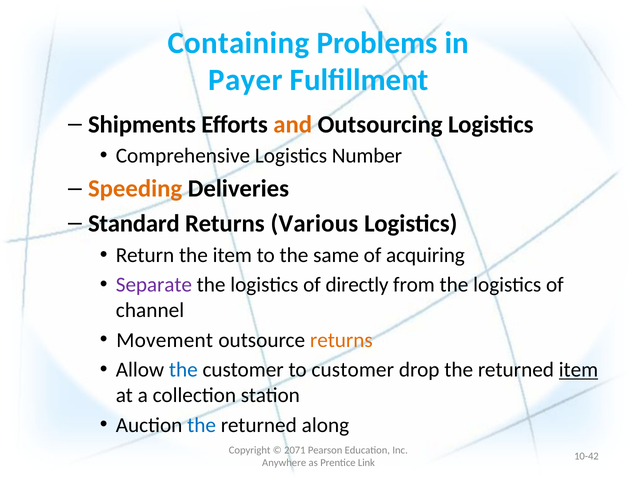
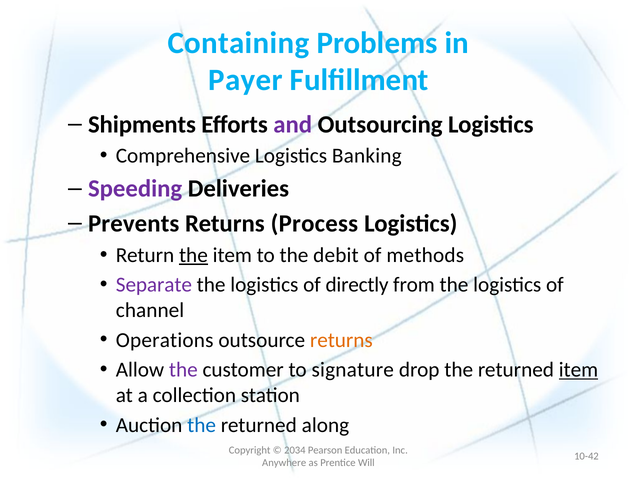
and colour: orange -> purple
Number: Number -> Banking
Speeding colour: orange -> purple
Standard: Standard -> Prevents
Various: Various -> Process
the at (193, 255) underline: none -> present
same: same -> debit
acquiring: acquiring -> methods
Movement: Movement -> Operations
the at (183, 370) colour: blue -> purple
to customer: customer -> signature
2071: 2071 -> 2034
Link: Link -> Will
